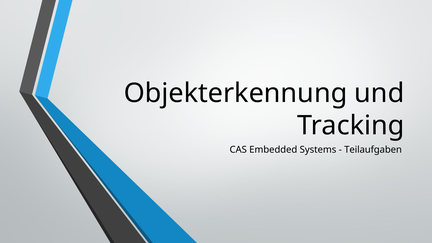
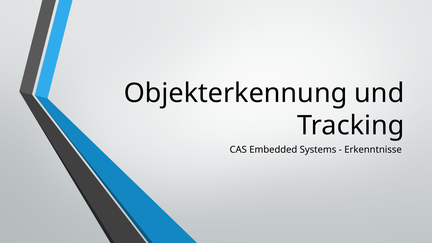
Teilaufgaben: Teilaufgaben -> Erkenntnisse
